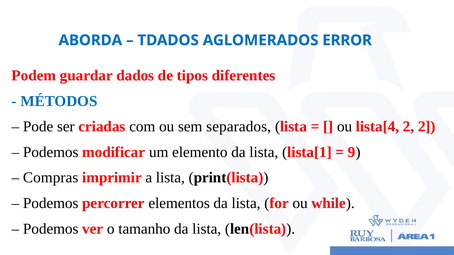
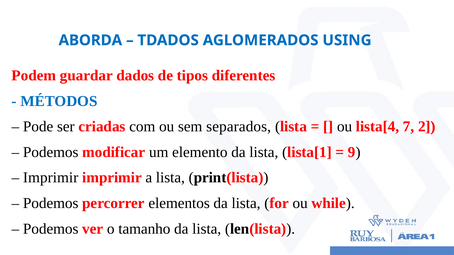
ERROR: ERROR -> USING
lista[4 2: 2 -> 7
Compras at (51, 178): Compras -> Imprimir
